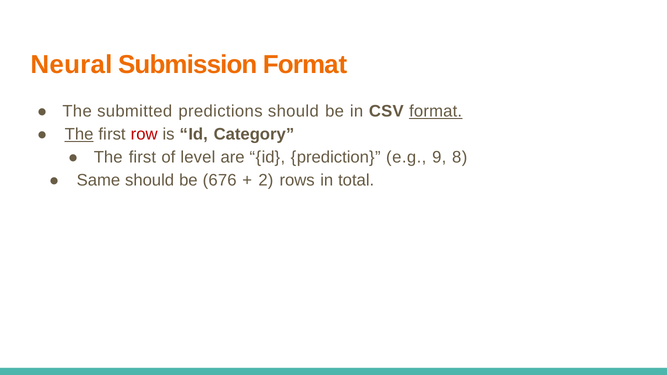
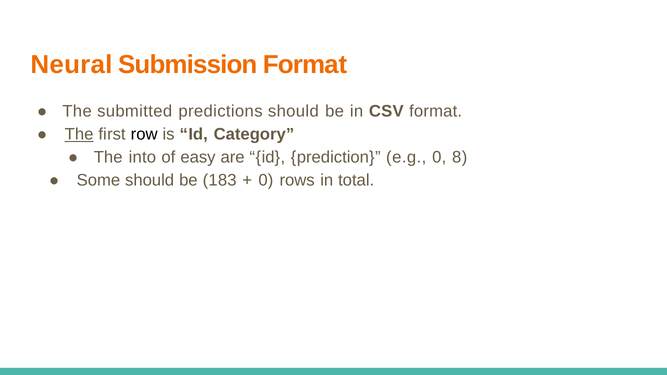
format at (436, 111) underline: present -> none
row colour: red -> black
ﬁrst at (142, 157): ﬁrst -> into
level: level -> easy
e.g 9: 9 -> 0
Same: Same -> Some
676: 676 -> 183
2 at (266, 180): 2 -> 0
